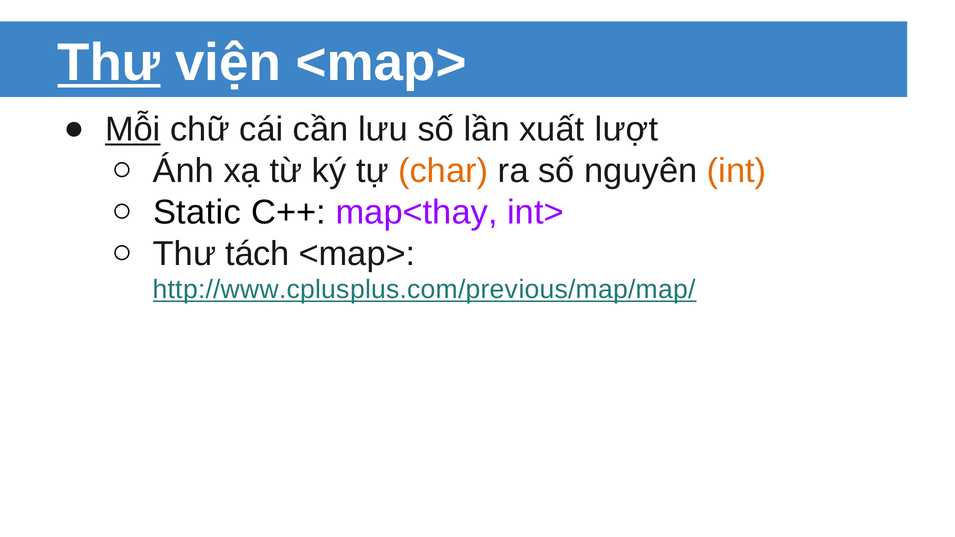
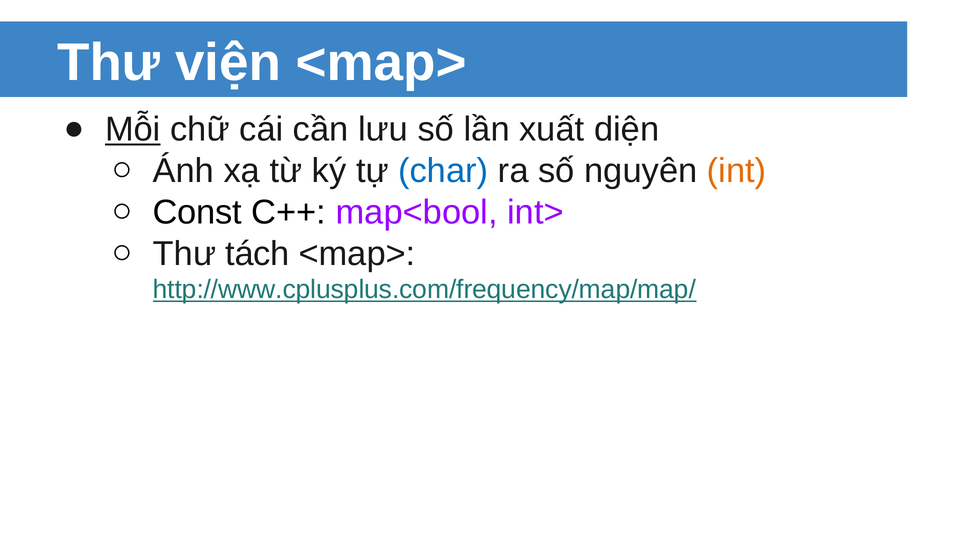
Thư at (109, 63) underline: present -> none
lượt: lượt -> diện
char colour: orange -> blue
Static: Static -> Const
map<thay: map<thay -> map<bool
http://www.cplusplus.com/previous/map/map/: http://www.cplusplus.com/previous/map/map/ -> http://www.cplusplus.com/frequency/map/map/
